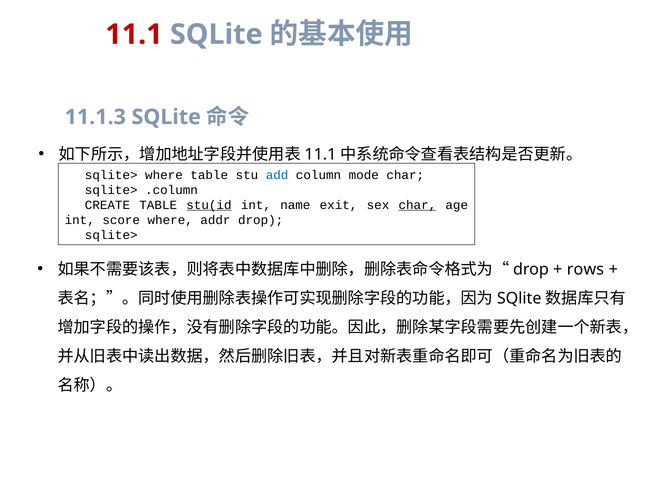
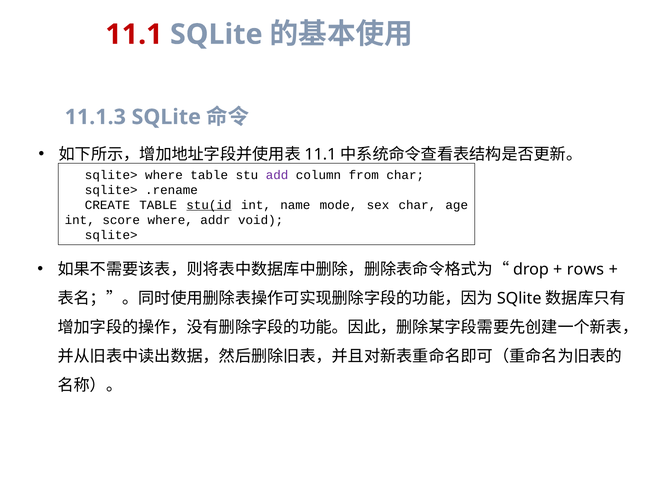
add colour: blue -> purple
mode: mode -> from
.column: .column -> .rename
exit: exit -> mode
char at (417, 205) underline: present -> none
drop: drop -> void
